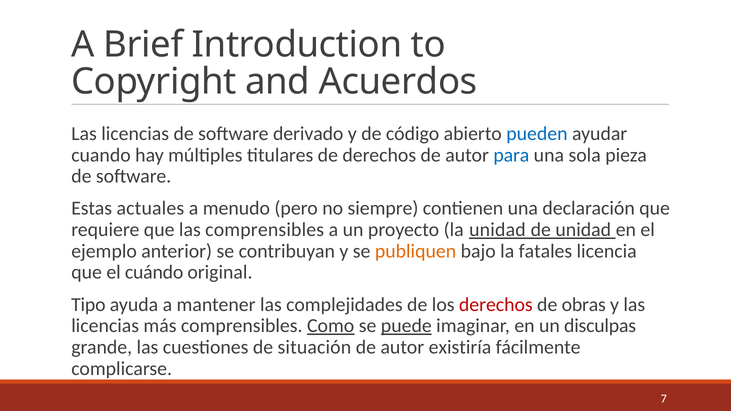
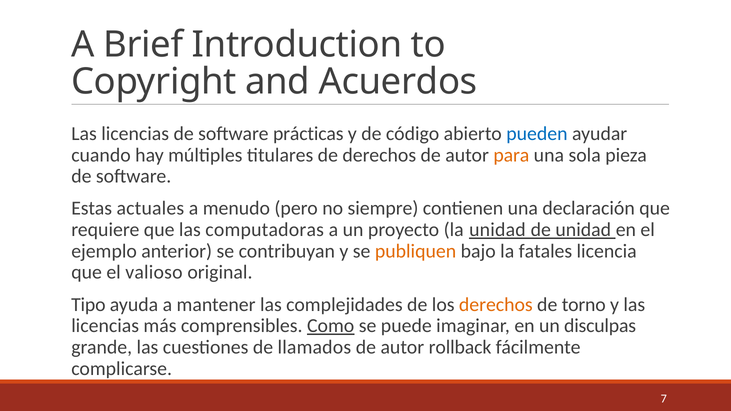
derivado: derivado -> prácticas
para colour: blue -> orange
las comprensibles: comprensibles -> computadoras
cuándo: cuándo -> valioso
derechos at (496, 305) colour: red -> orange
obras: obras -> torno
puede underline: present -> none
situación: situación -> llamados
existiría: existiría -> rollback
